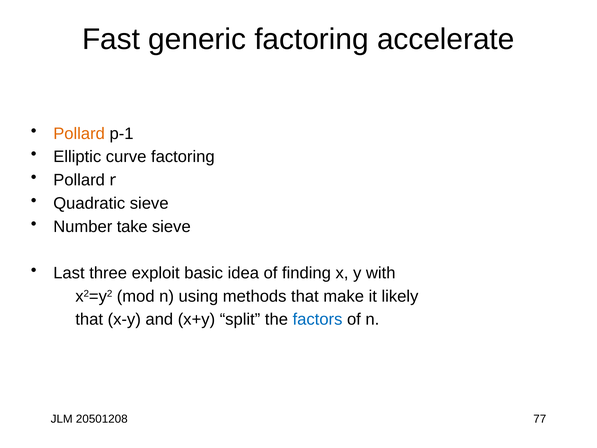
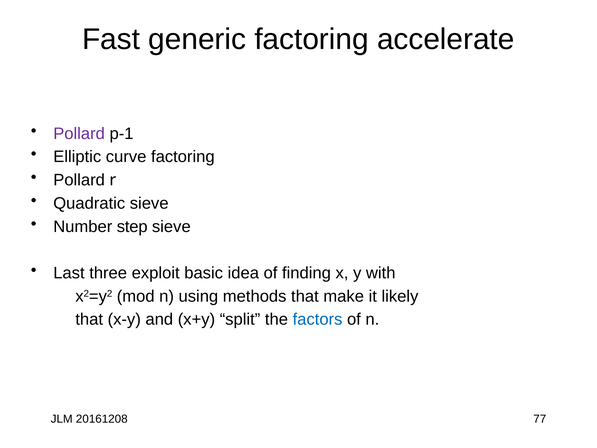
Pollard at (79, 134) colour: orange -> purple
take: take -> step
20501208: 20501208 -> 20161208
